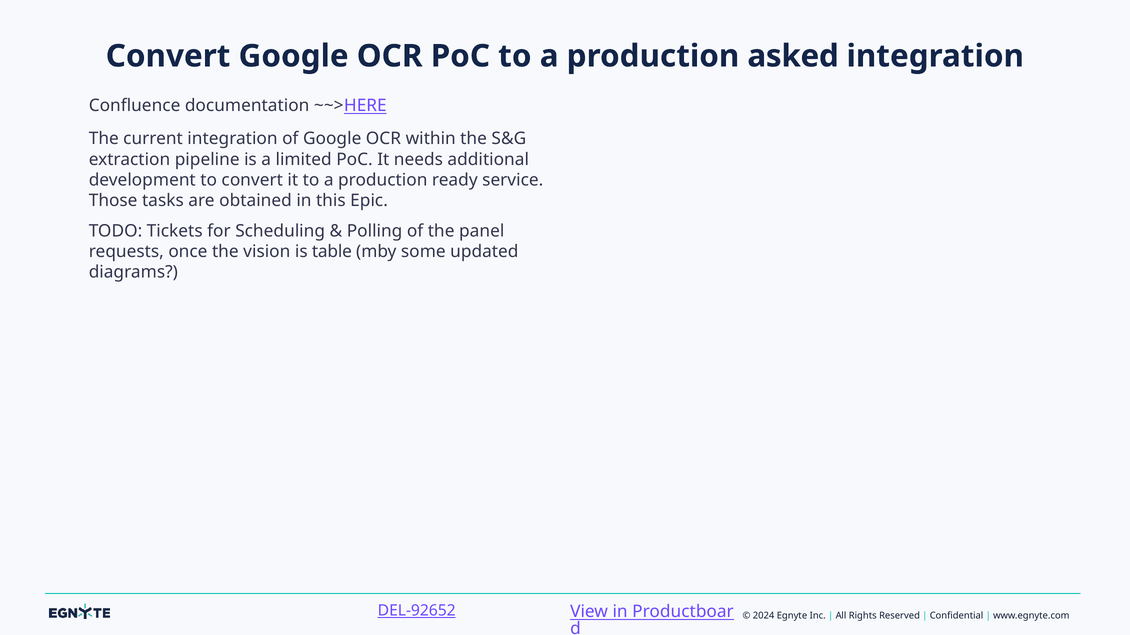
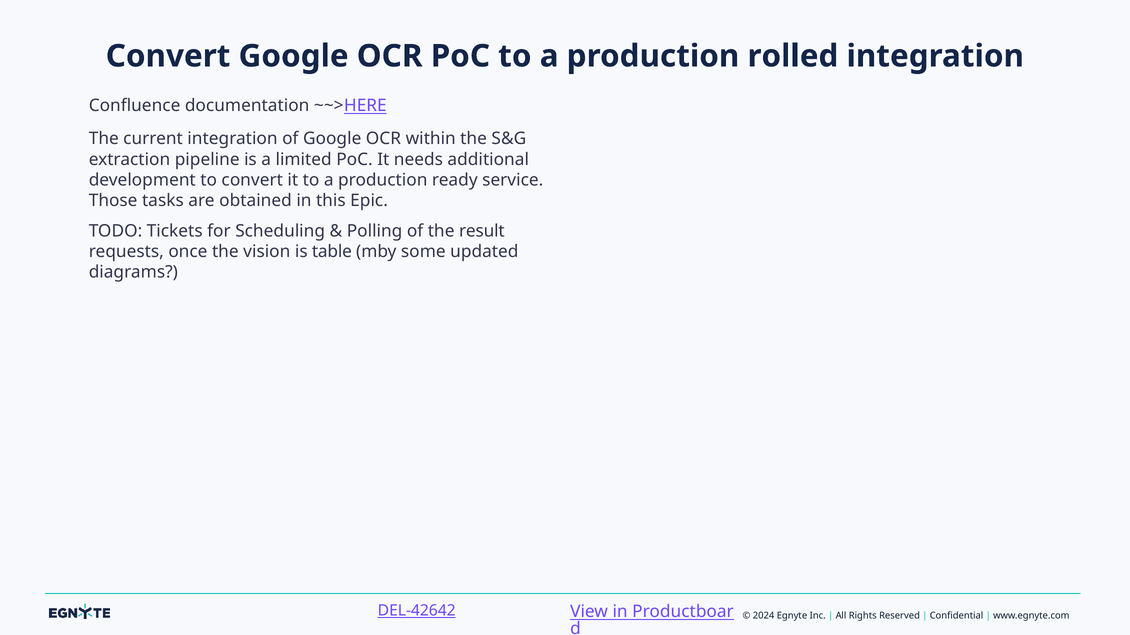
asked: asked -> rolled
panel: panel -> result
DEL-92652: DEL-92652 -> DEL-42642
